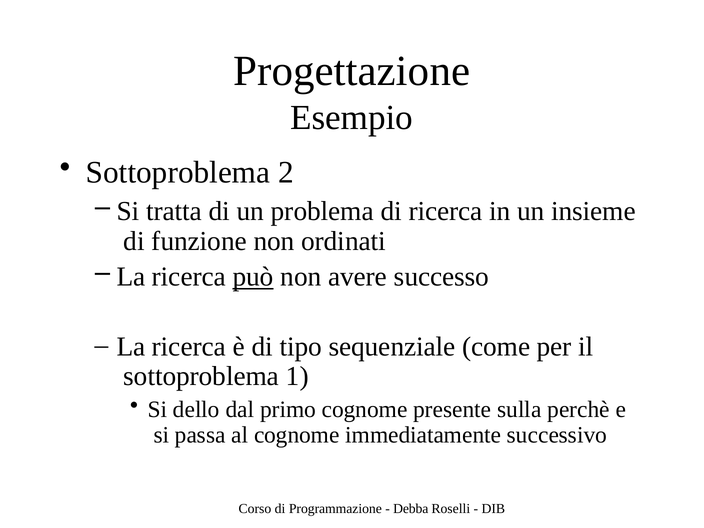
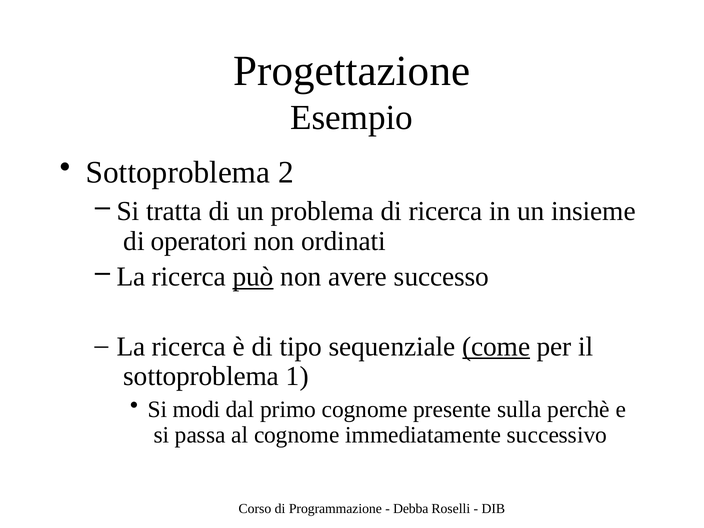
funzione: funzione -> operatori
come underline: none -> present
dello: dello -> modi
